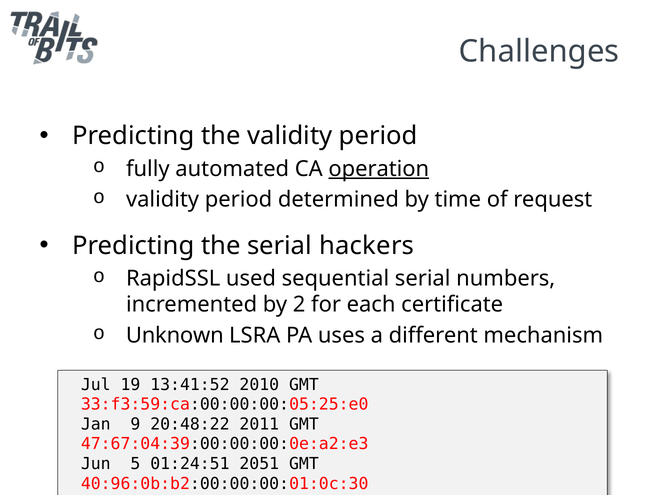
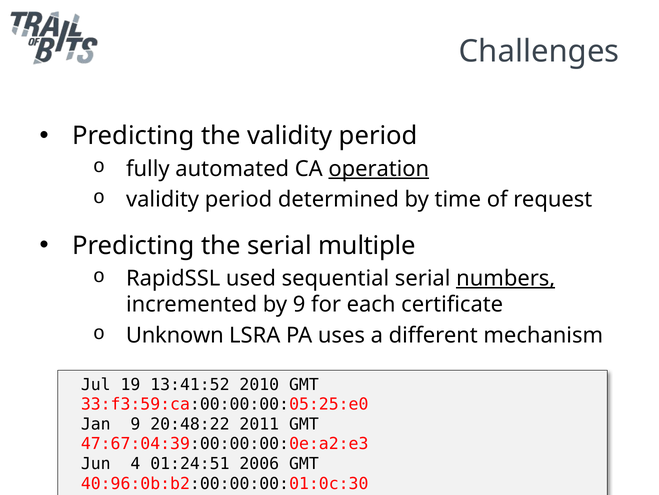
hackers: hackers -> multiple
numbers underline: none -> present
by 2: 2 -> 9
5: 5 -> 4
2051: 2051 -> 2006
